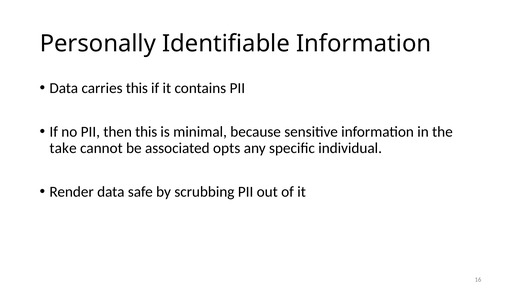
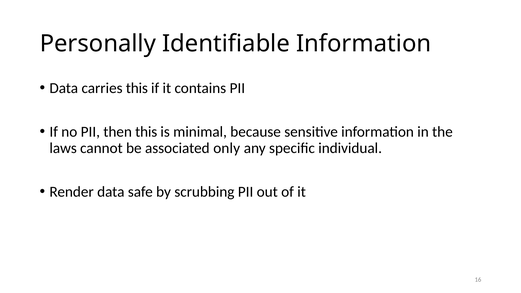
take: take -> laws
opts: opts -> only
